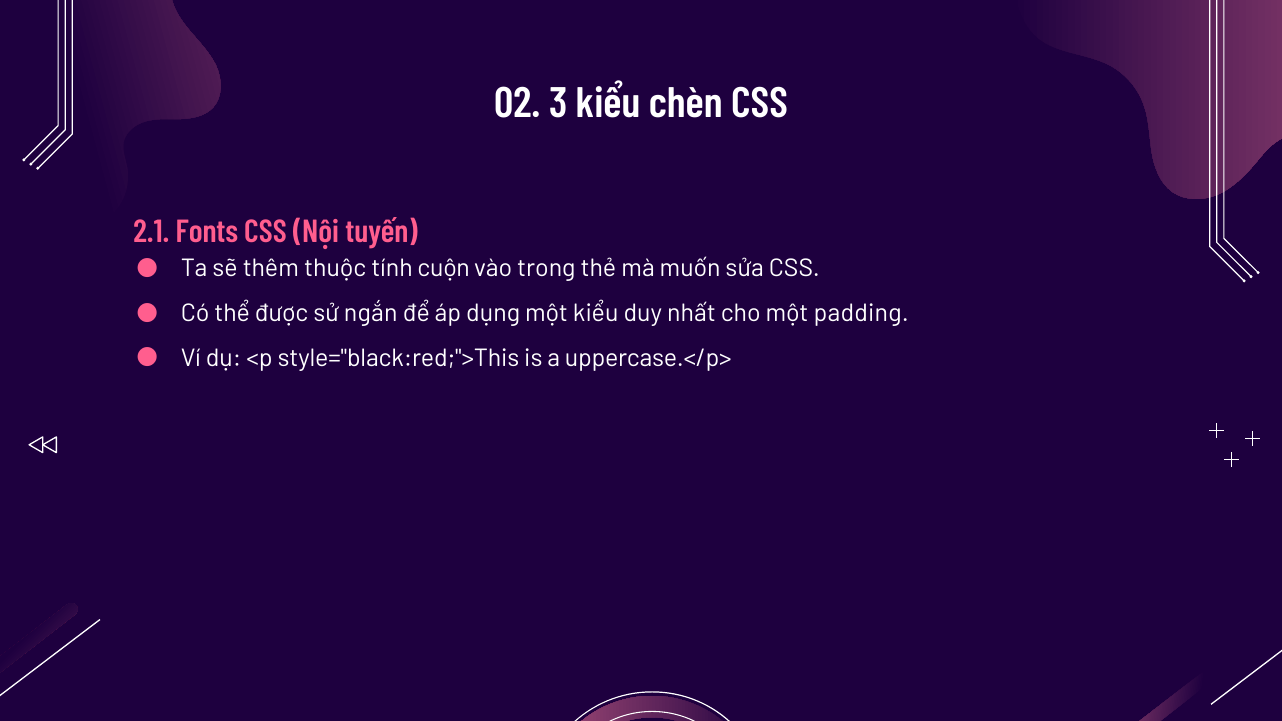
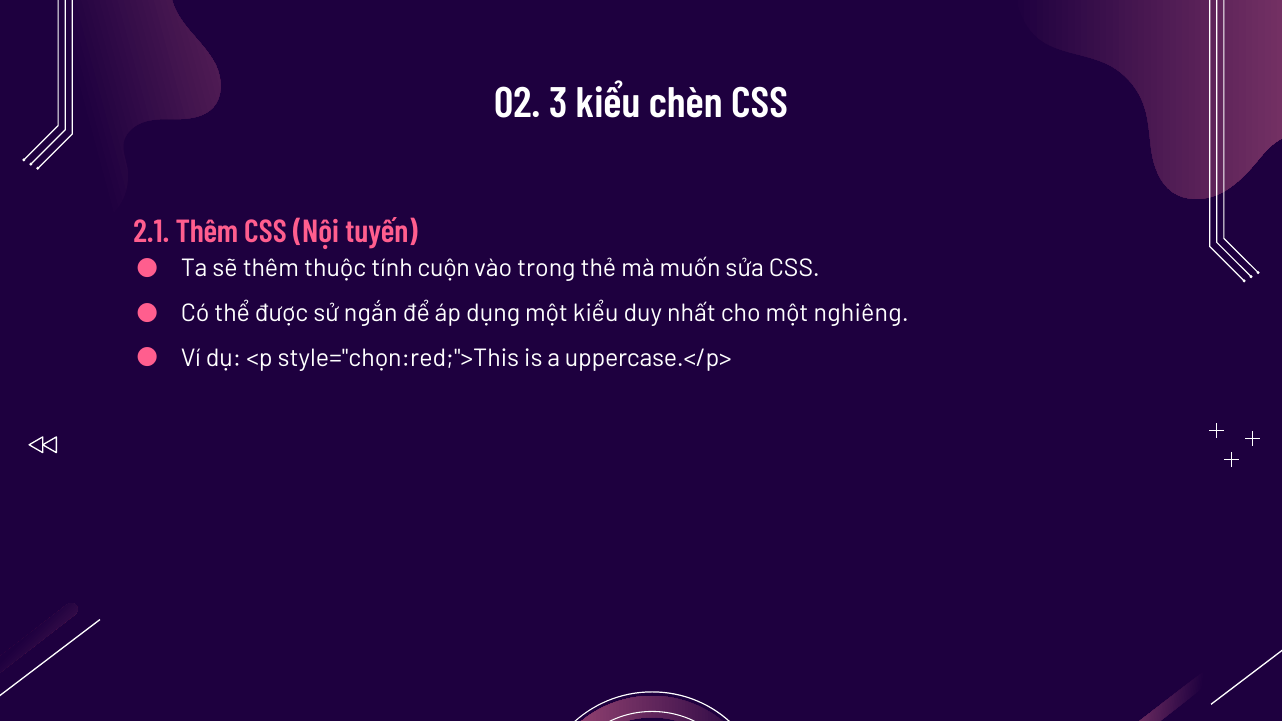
2.1 Fonts: Fonts -> Thêm
padding: padding -> nghiêng
style="black:red;">This: style="black:red;">This -> style="chọn:red;">This
